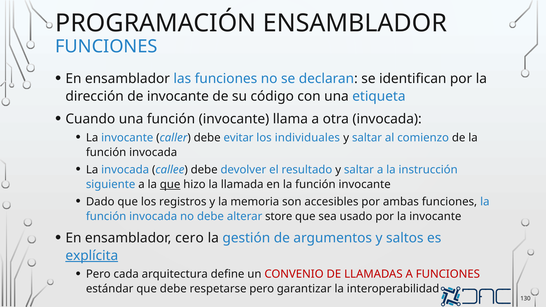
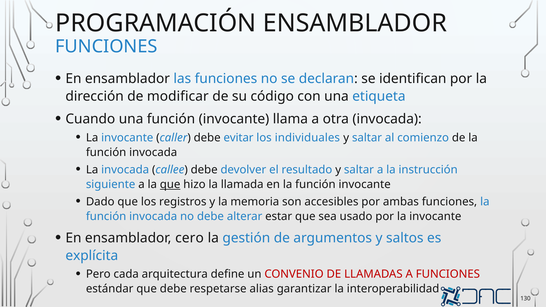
de invocante: invocante -> modificar
store: store -> estar
explícita underline: present -> none
respetarse pero: pero -> alias
